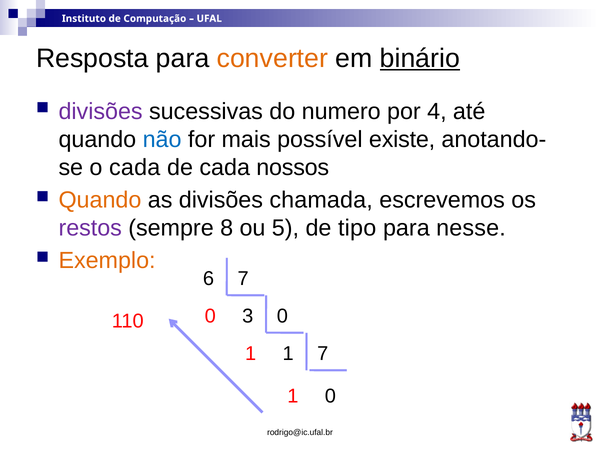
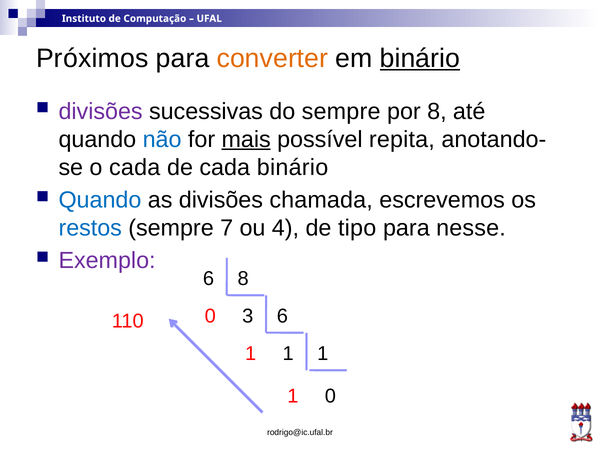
Resposta: Resposta -> Próximos
do numero: numero -> sempre
por 4: 4 -> 8
mais underline: none -> present
existe: existe -> repita
cada nossos: nossos -> binário
Quando at (100, 200) colour: orange -> blue
restos colour: purple -> blue
8: 8 -> 7
5: 5 -> 4
Exemplo colour: orange -> purple
6 7: 7 -> 8
0 at (282, 316): 0 -> 6
7 at (323, 354): 7 -> 1
